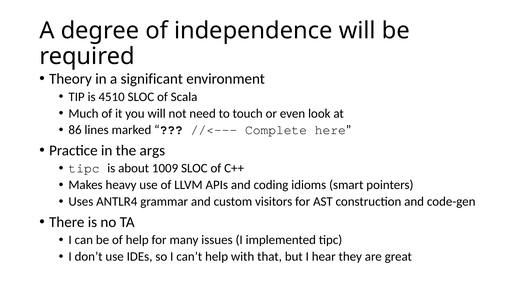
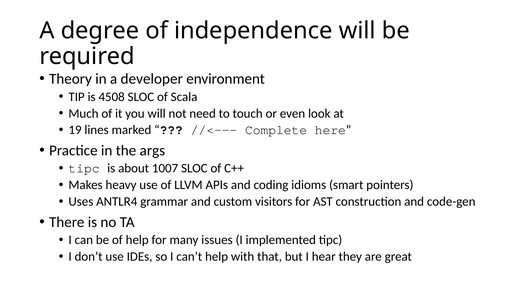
significant: significant -> developer
4510: 4510 -> 4508
86: 86 -> 19
1009: 1009 -> 1007
